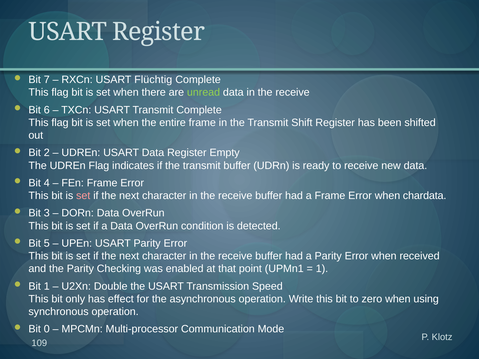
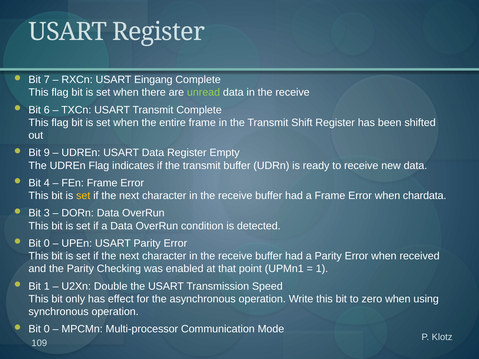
Flüchtig: Flüchtig -> Eingang
2: 2 -> 9
set at (83, 196) colour: pink -> yellow
5 at (47, 243): 5 -> 0
